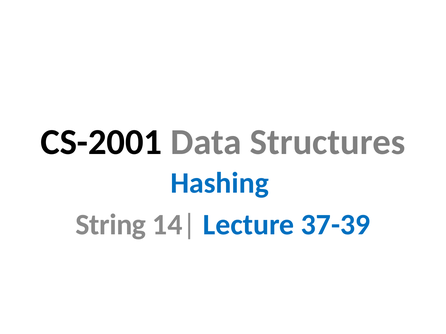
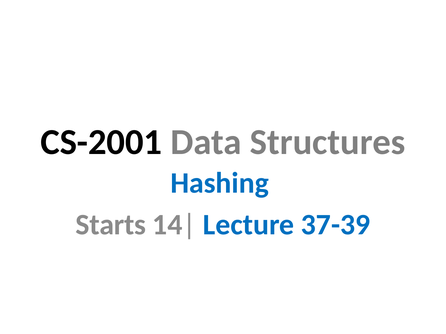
String: String -> Starts
